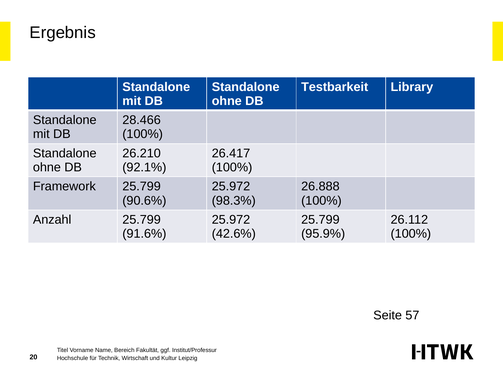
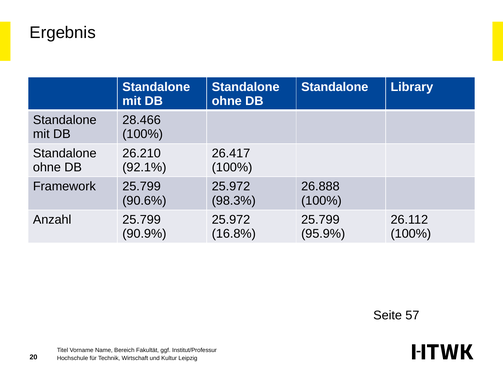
Testbarkeit at (335, 87): Testbarkeit -> Standalone
91.6%: 91.6% -> 90.9%
42.6%: 42.6% -> 16.8%
